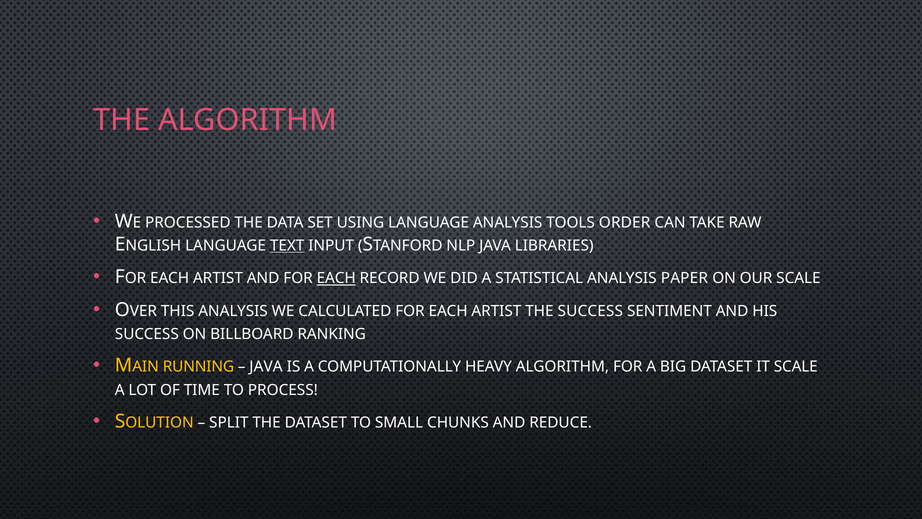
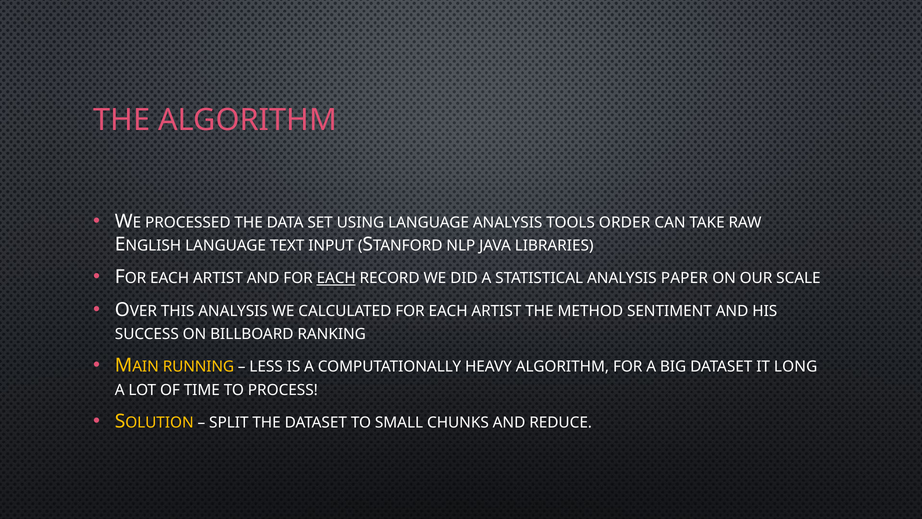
TEXT underline: present -> none
THE SUCCESS: SUCCESS -> METHOD
JAVA at (266, 367): JAVA -> LESS
IT SCALE: SCALE -> LONG
